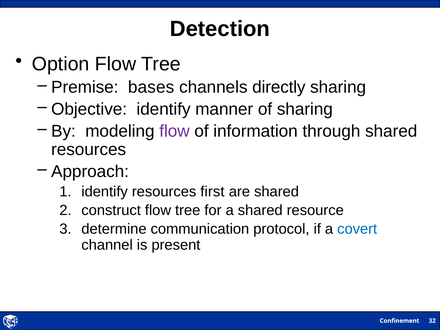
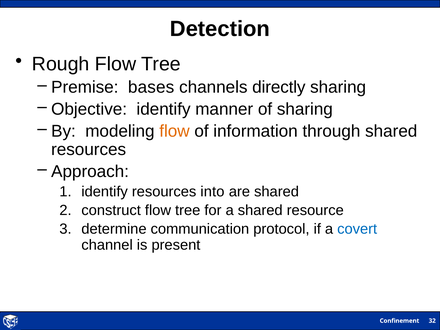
Option: Option -> Rough
flow at (174, 131) colour: purple -> orange
first: first -> into
